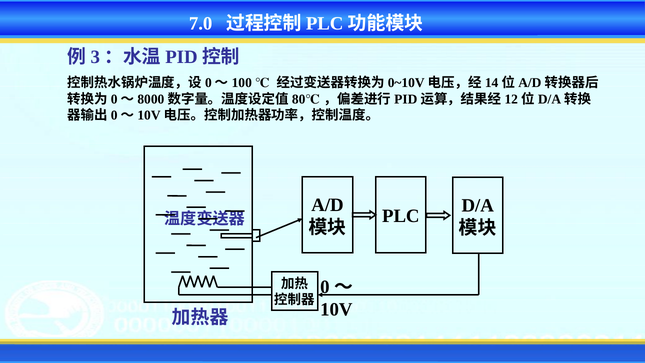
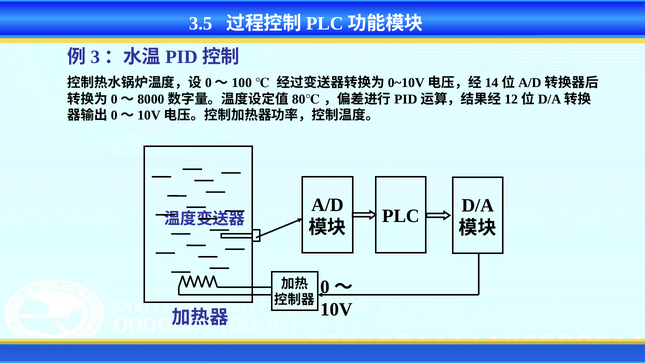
7.0: 7.0 -> 3.5
